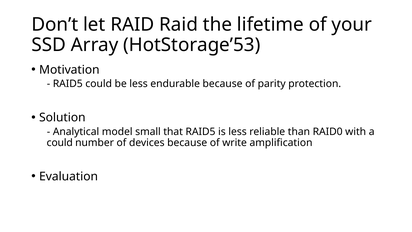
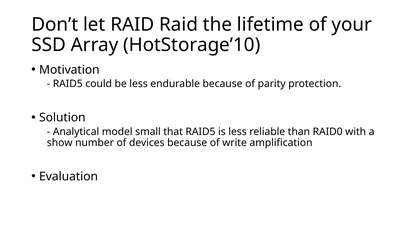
HotStorage’53: HotStorage’53 -> HotStorage’10
could at (60, 143): could -> show
